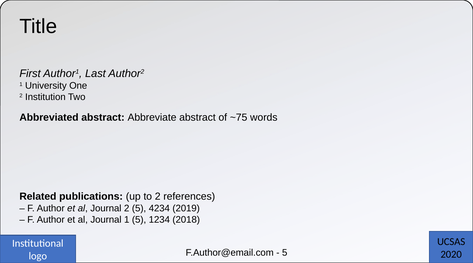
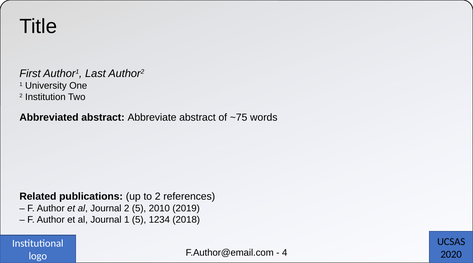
4234: 4234 -> 2010
5 at (285, 253): 5 -> 4
